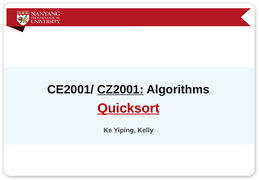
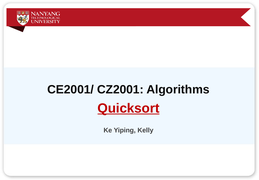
CZ2001 underline: present -> none
